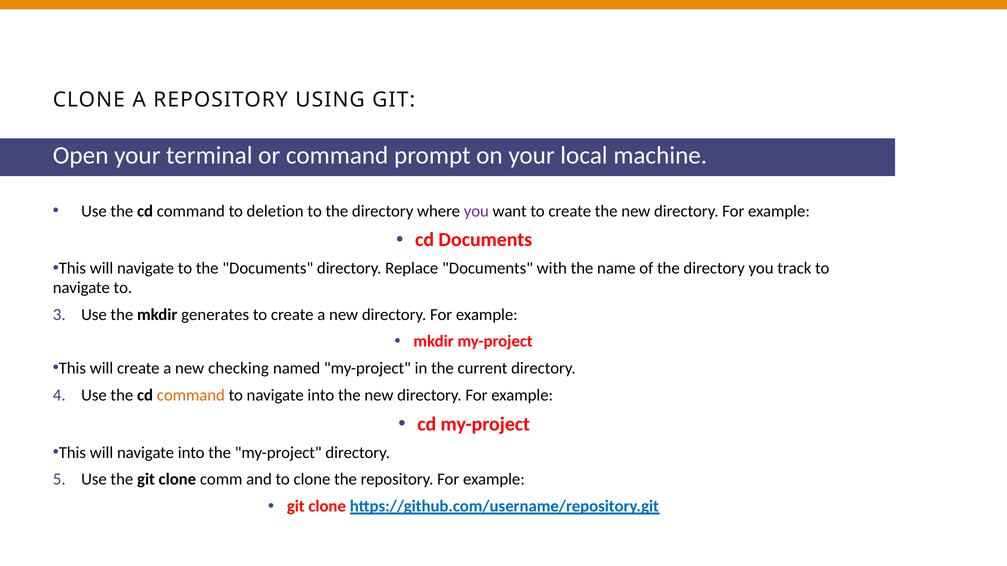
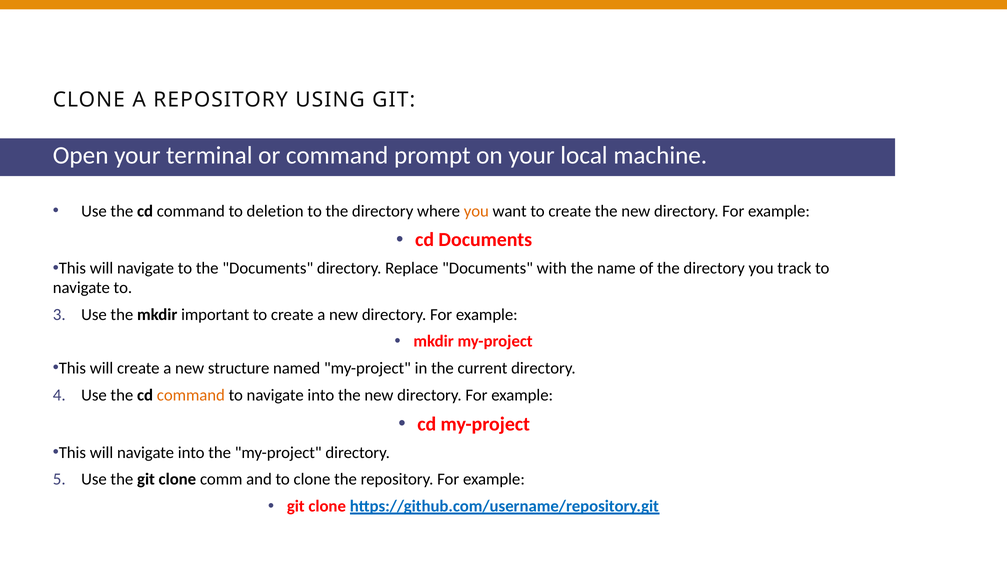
you at (476, 211) colour: purple -> orange
generates: generates -> important
checking: checking -> structure
